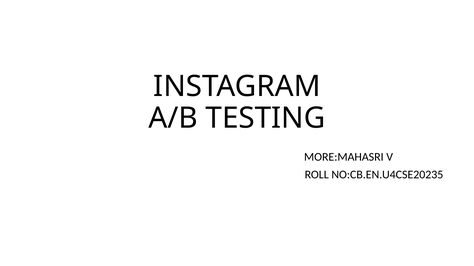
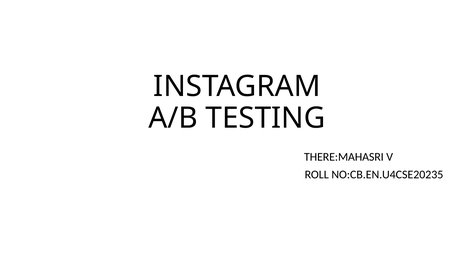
MORE:MAHASRI: MORE:MAHASRI -> THERE:MAHASRI
